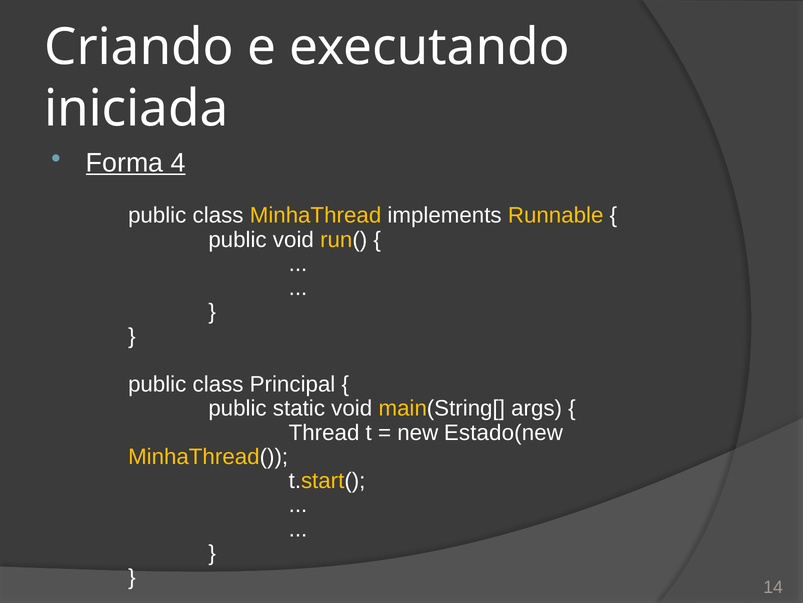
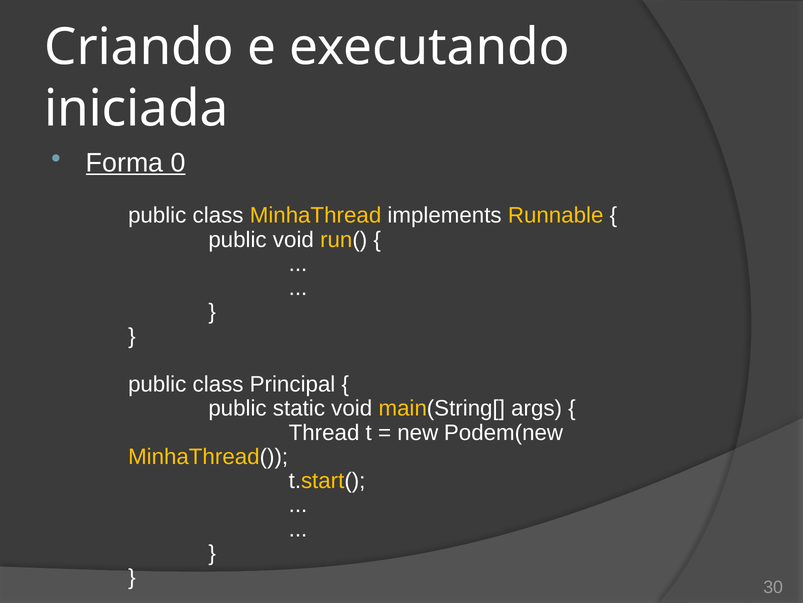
4: 4 -> 0
Estado(new: Estado(new -> Podem(new
14: 14 -> 30
